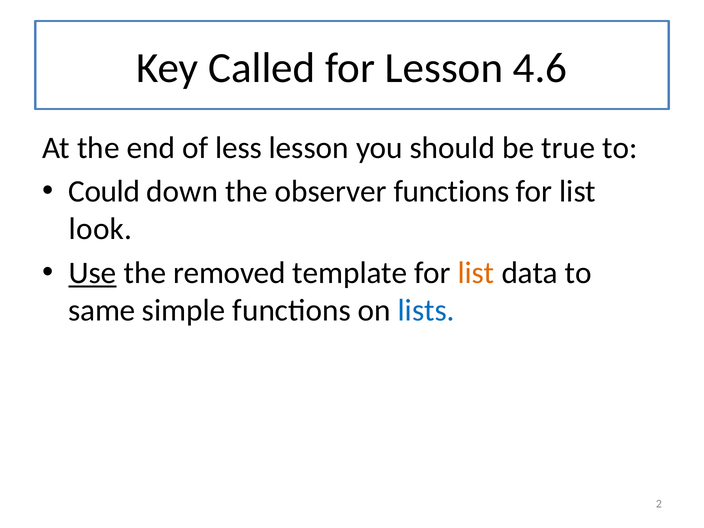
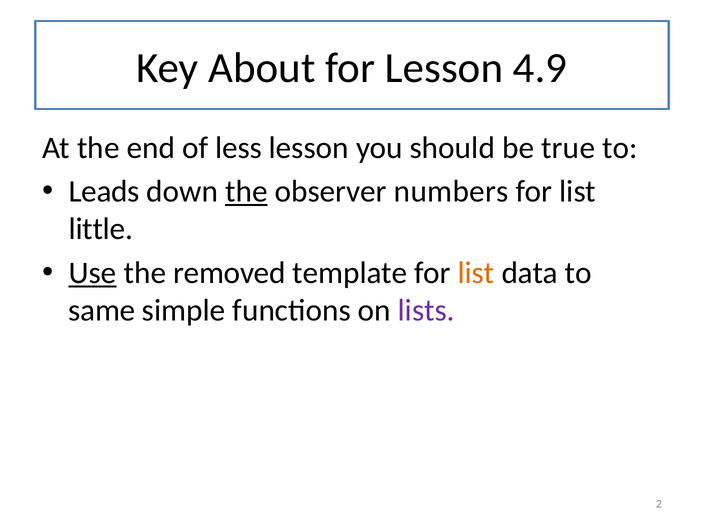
Called: Called -> About
4.6: 4.6 -> 4.9
Could: Could -> Leads
the at (246, 192) underline: none -> present
observer functions: functions -> numbers
look: look -> little
lists colour: blue -> purple
